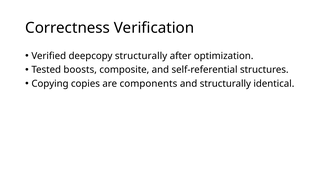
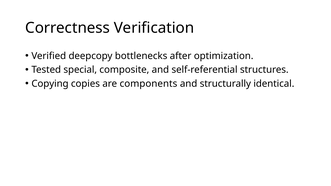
deepcopy structurally: structurally -> bottlenecks
boosts: boosts -> special
